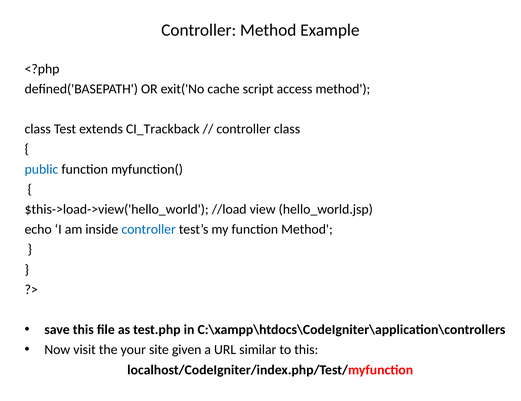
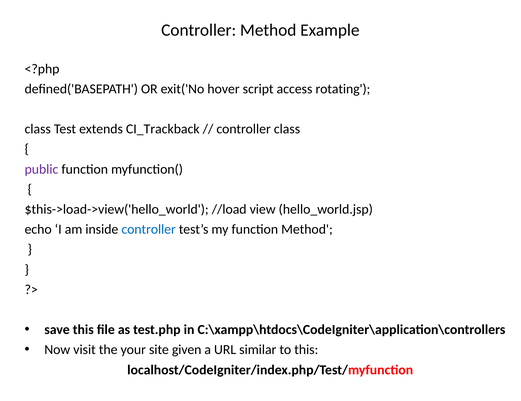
cache: cache -> hover
access method: method -> rotating
public colour: blue -> purple
